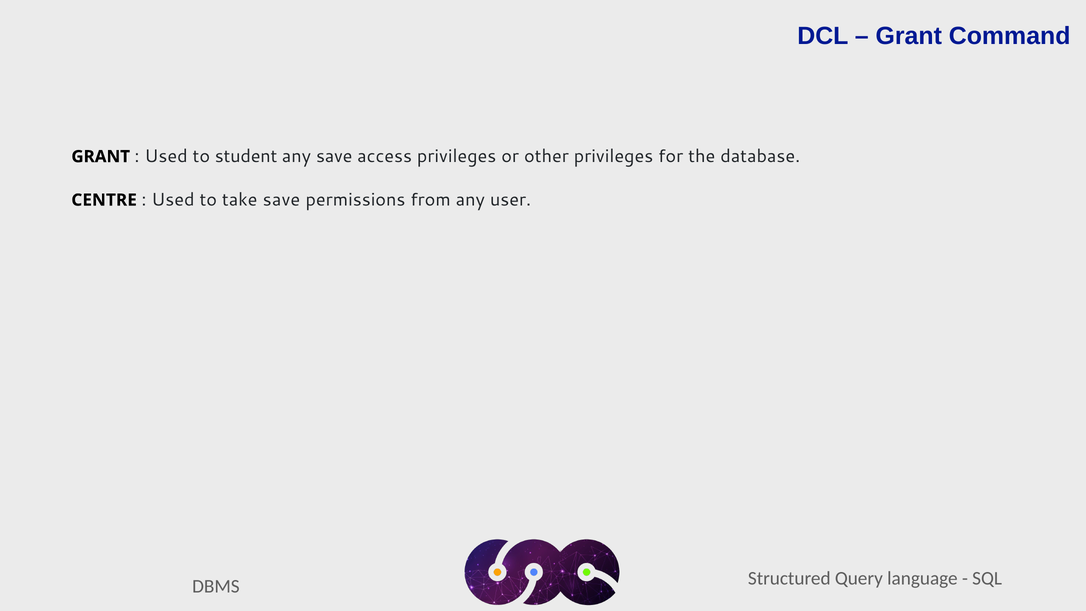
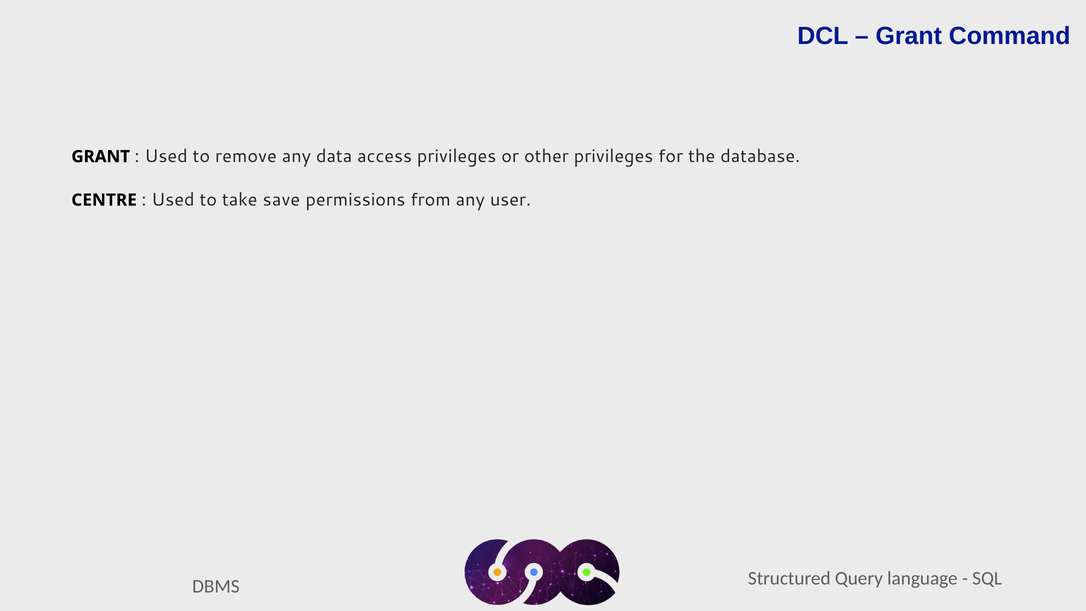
student: student -> remove
any save: save -> data
